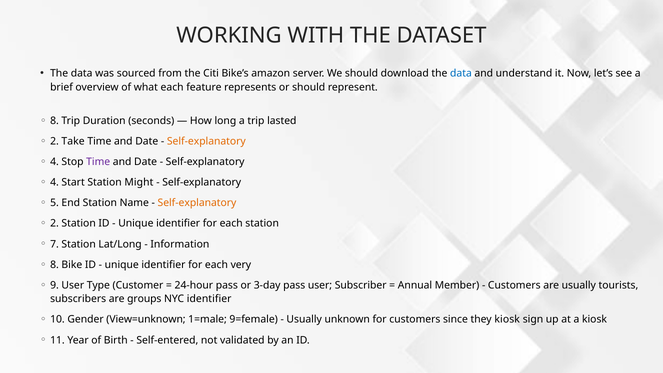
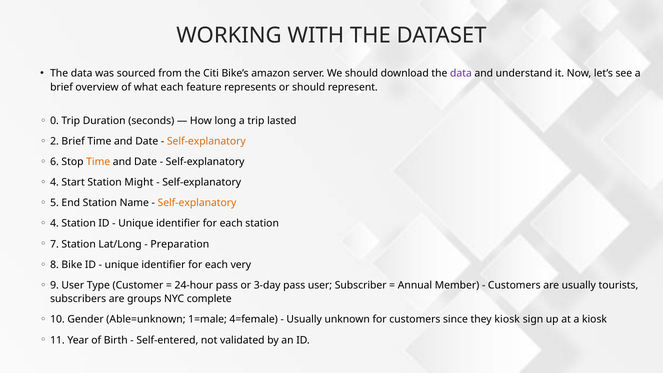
data at (461, 73) colour: blue -> purple
8 at (54, 121): 8 -> 0
2 Take: Take -> Brief
4 at (54, 162): 4 -> 6
Time at (98, 162) colour: purple -> orange
2 at (54, 224): 2 -> 4
Information: Information -> Preparation
NYC identifier: identifier -> complete
View=unknown: View=unknown -> Able=unknown
9=female: 9=female -> 4=female
